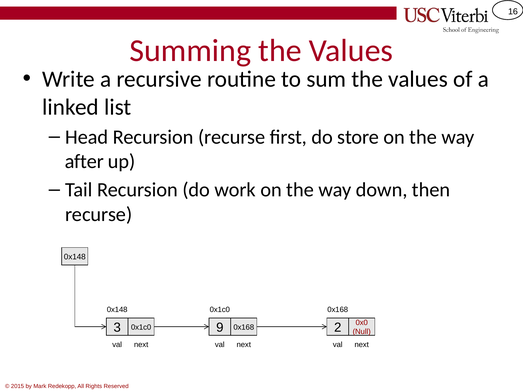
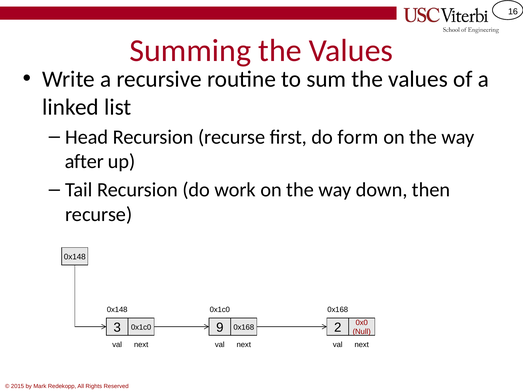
store: store -> form
